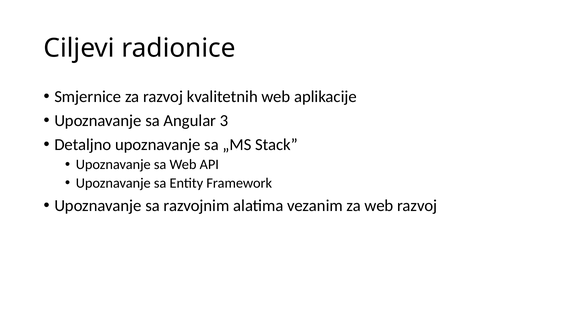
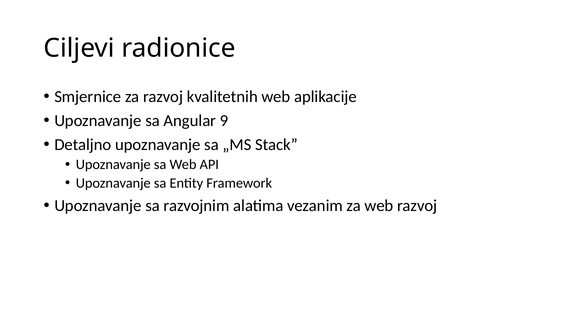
3: 3 -> 9
